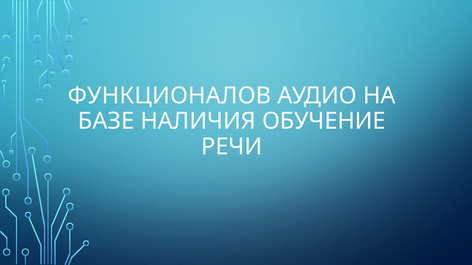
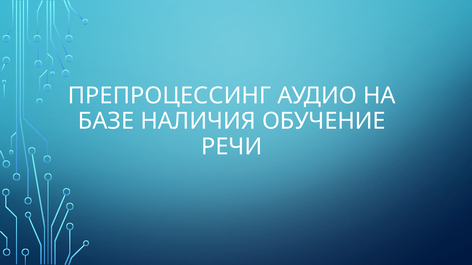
ФУНКЦИОНАЛОВ: ФУНКЦИОНАЛОВ -> ПРЕПРОЦЕССИНГ
